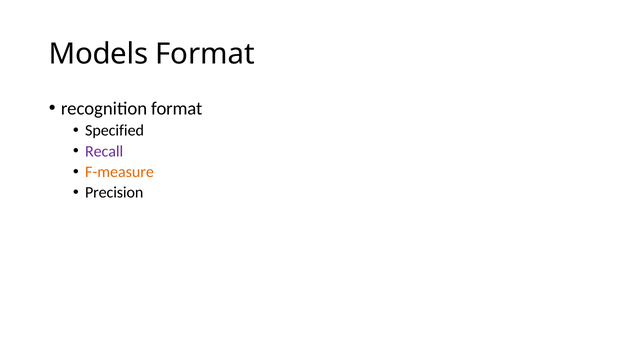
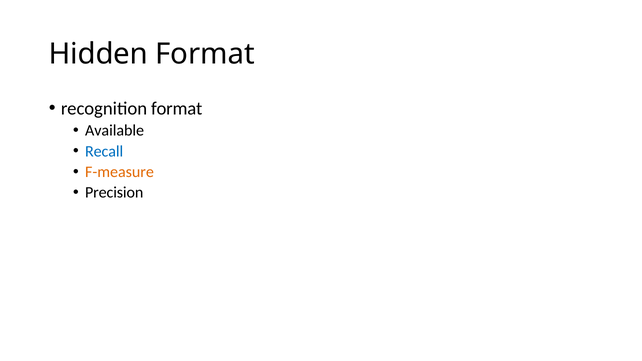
Models: Models -> Hidden
Specified: Specified -> Available
Recall colour: purple -> blue
